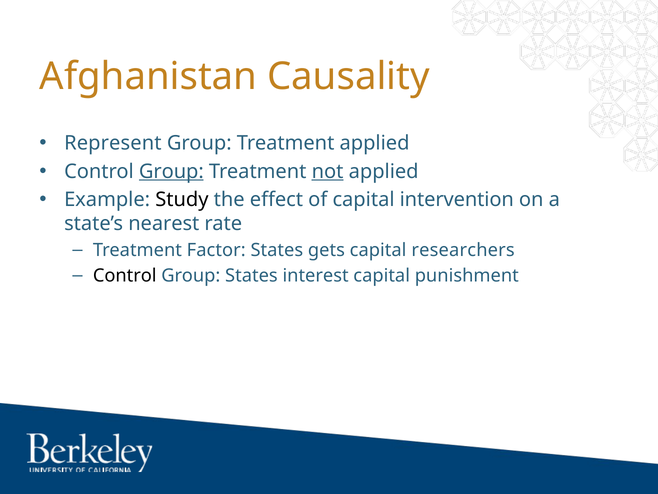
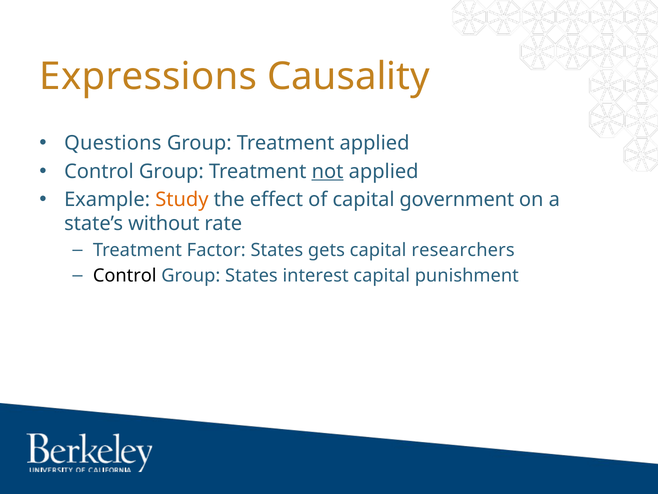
Afghanistan: Afghanistan -> Expressions
Represent: Represent -> Questions
Group at (171, 171) underline: present -> none
Study colour: black -> orange
intervention: intervention -> government
nearest: nearest -> without
